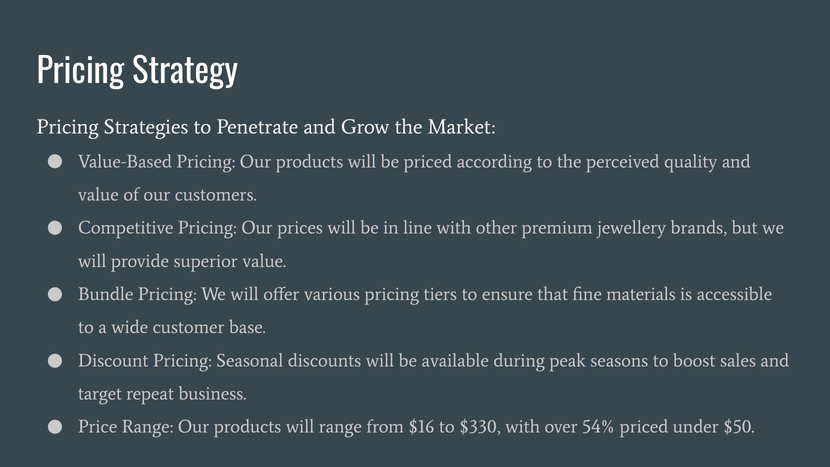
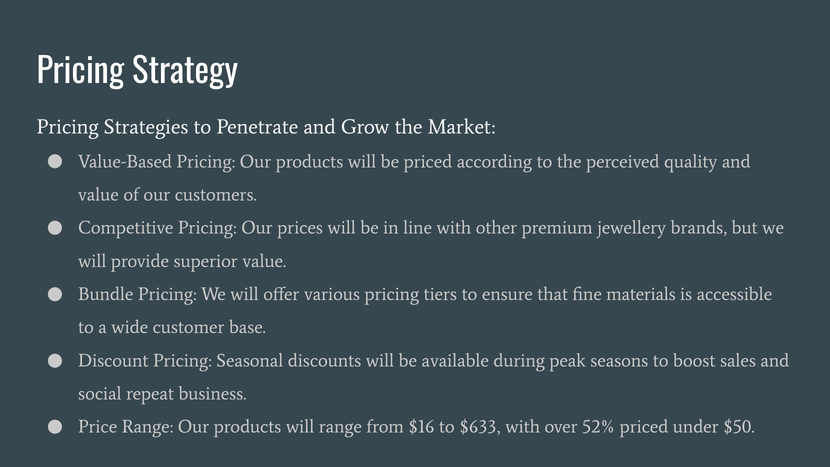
target: target -> social
$330: $330 -> $633
54%: 54% -> 52%
